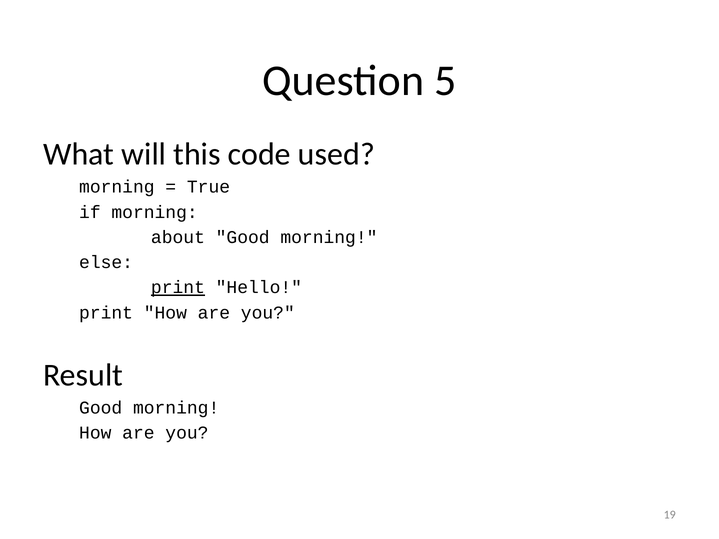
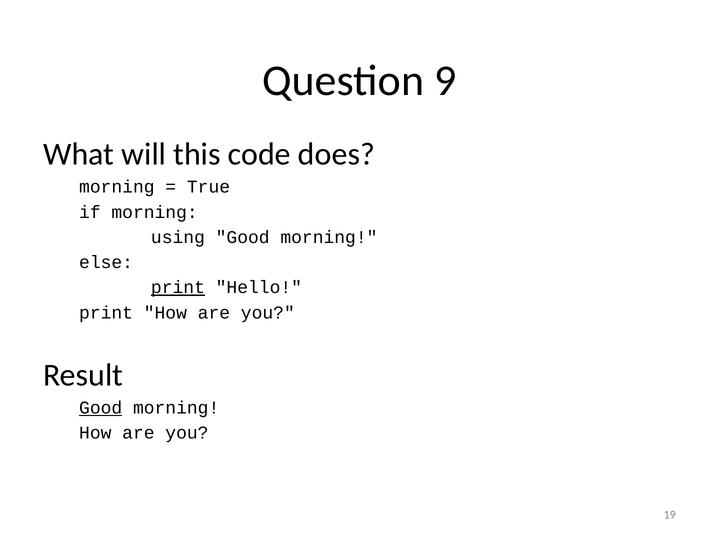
5: 5 -> 9
used: used -> does
about: about -> using
Good at (101, 408) underline: none -> present
